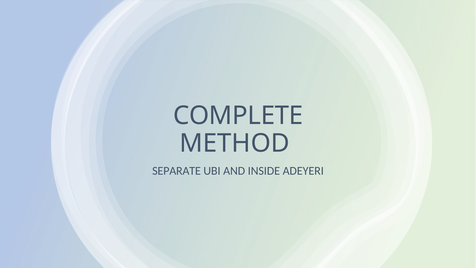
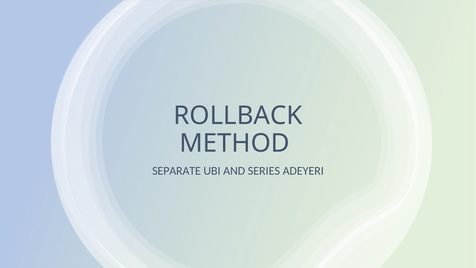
COMPLETE: COMPLETE -> ROLLBACK
INSIDE: INSIDE -> SERIES
